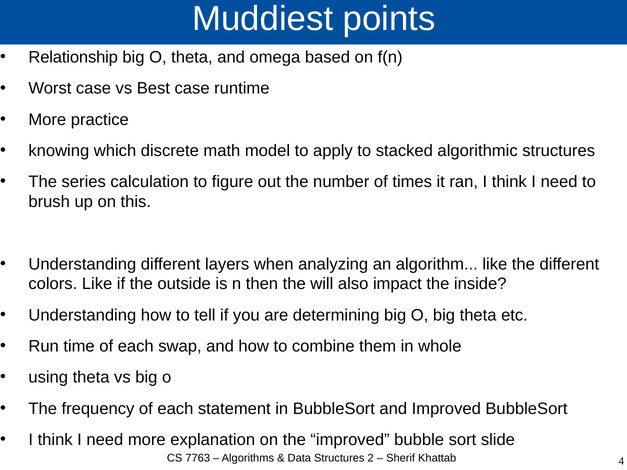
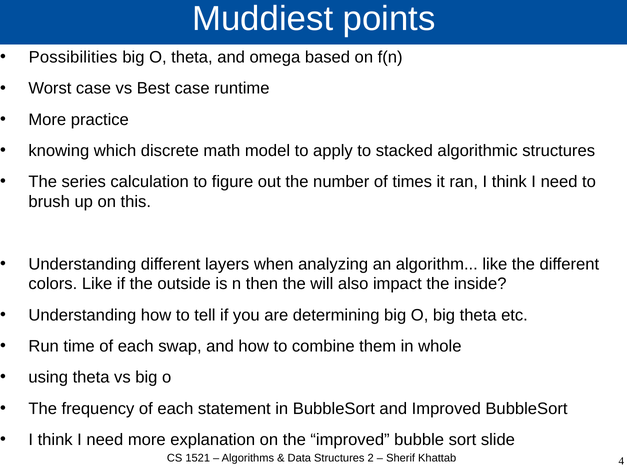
Relationship: Relationship -> Possibilities
7763: 7763 -> 1521
